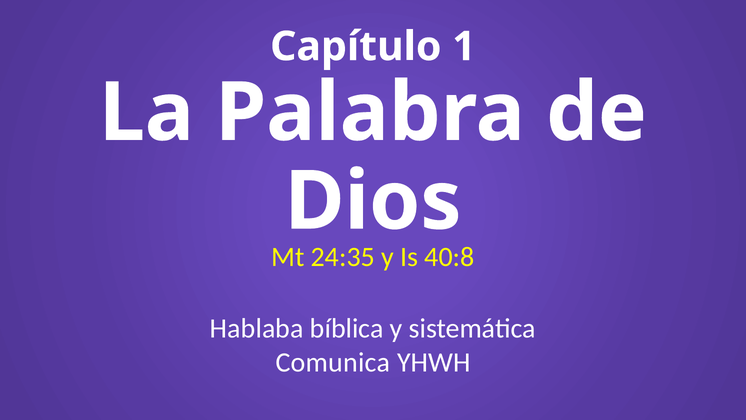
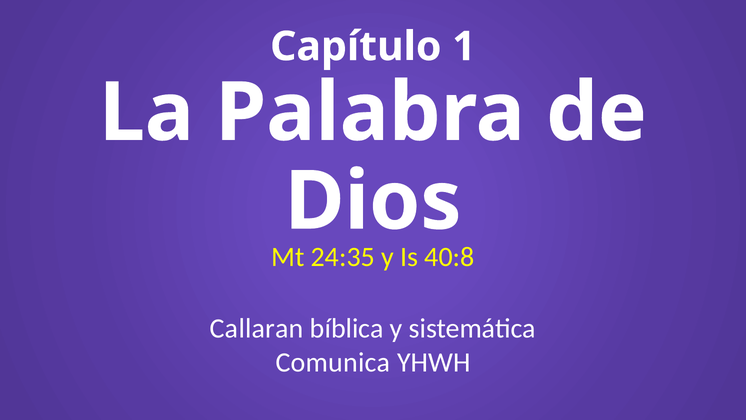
Hablaba: Hablaba -> Callaran
